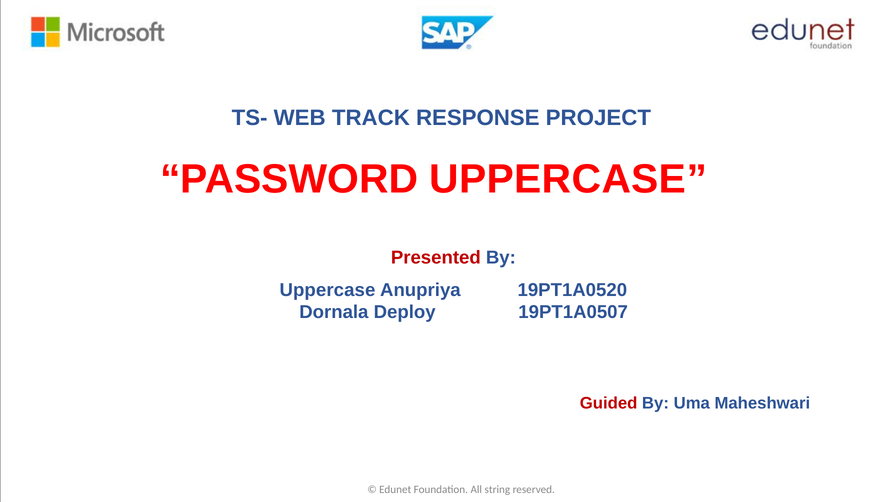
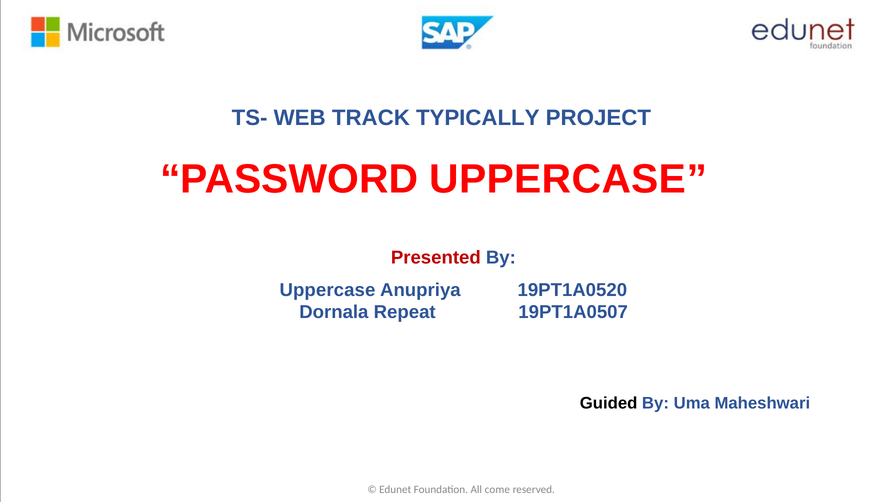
RESPONSE: RESPONSE -> TYPICALLY
Deploy: Deploy -> Repeat
Guided colour: red -> black
string: string -> come
